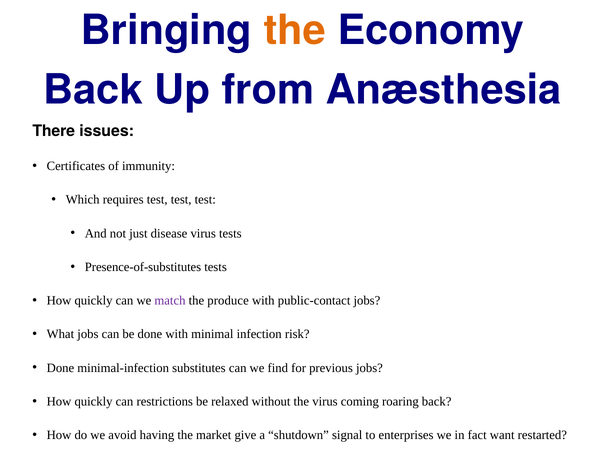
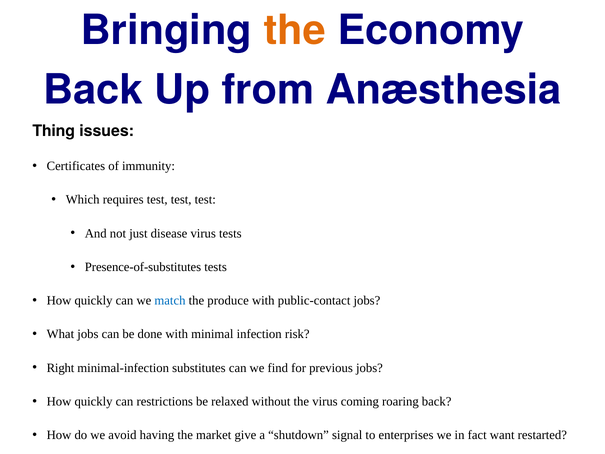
There: There -> Thing
match colour: purple -> blue
Done at (60, 368): Done -> Right
